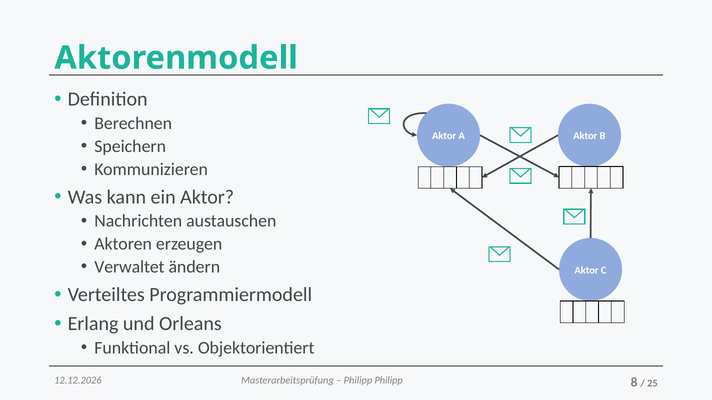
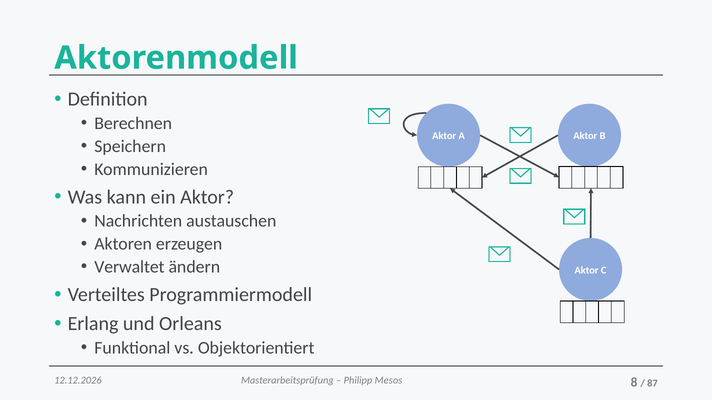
Philipp Philipp: Philipp -> Mesos
25: 25 -> 87
